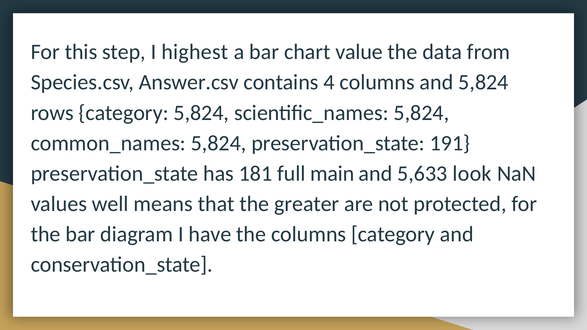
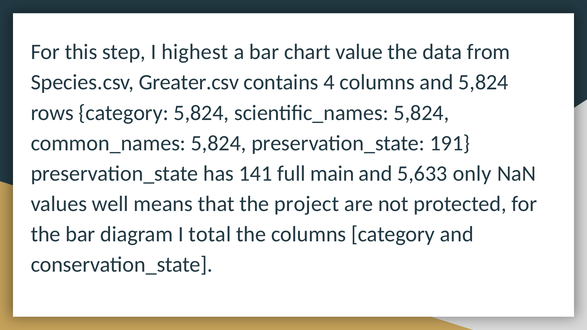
Answer.csv: Answer.csv -> Greater.csv
181: 181 -> 141
look: look -> only
greater: greater -> project
have: have -> total
